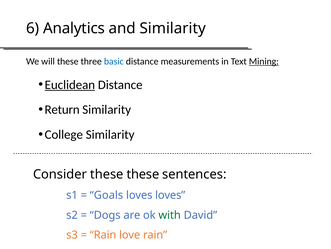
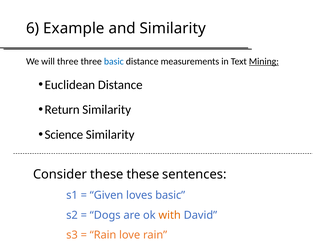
Analytics: Analytics -> Example
will these: these -> three
Euclidean underline: present -> none
College: College -> Science
Goals: Goals -> Given
loves loves: loves -> basic
with colour: green -> orange
